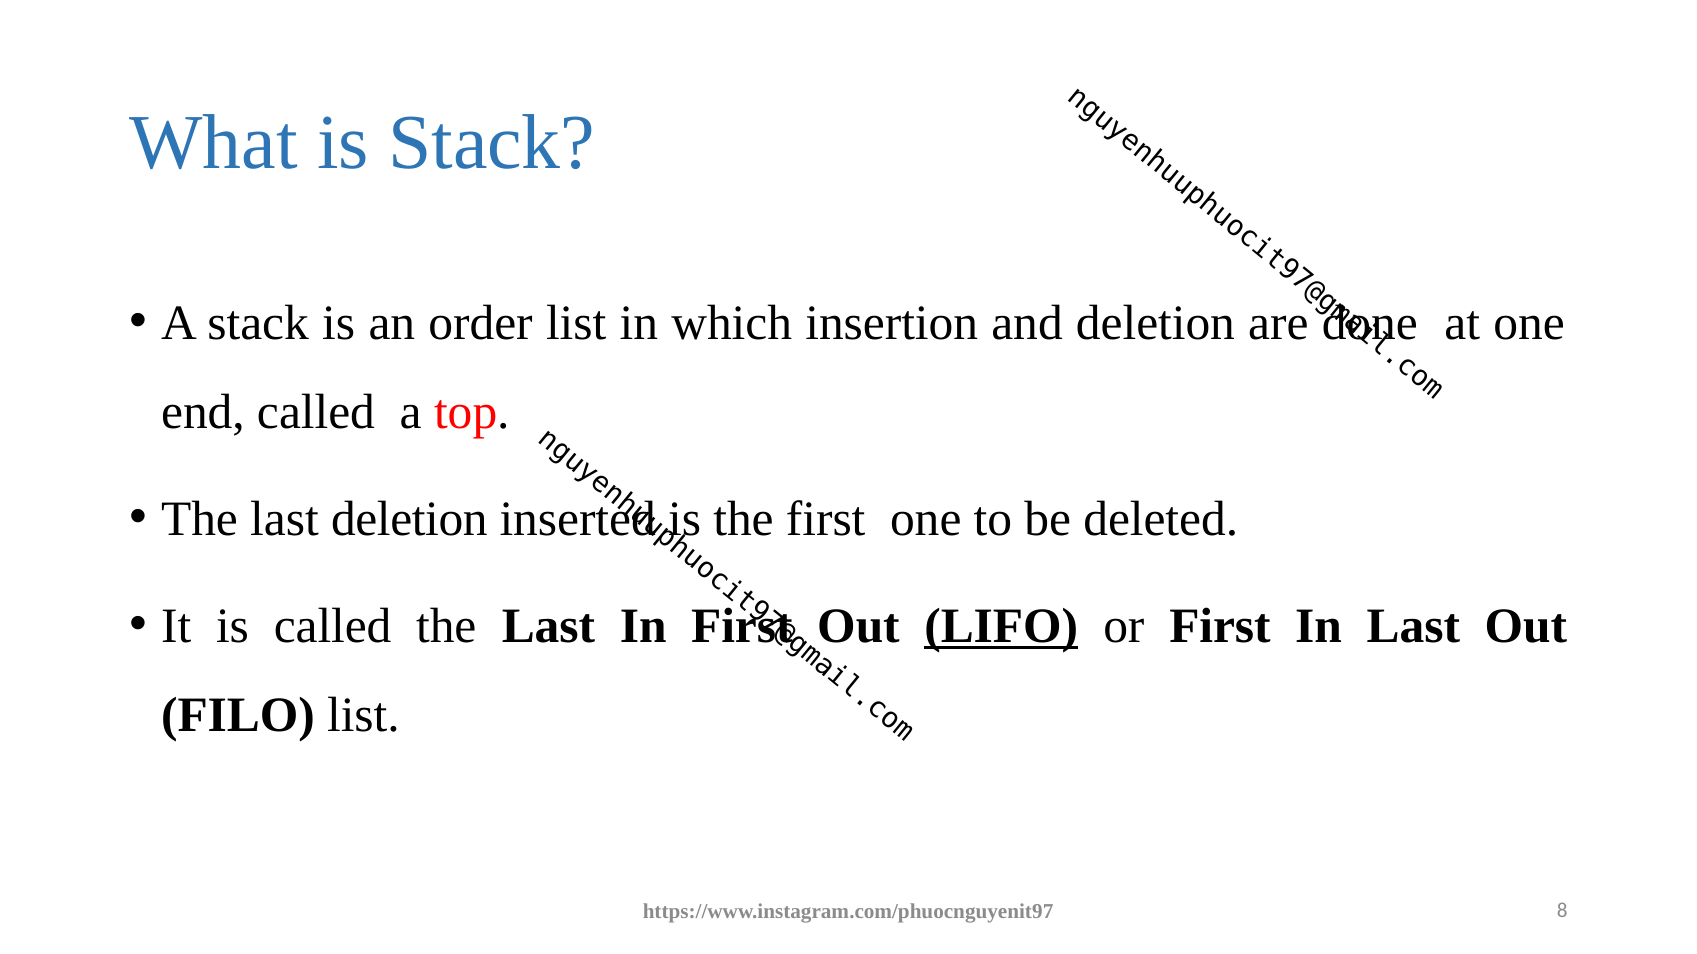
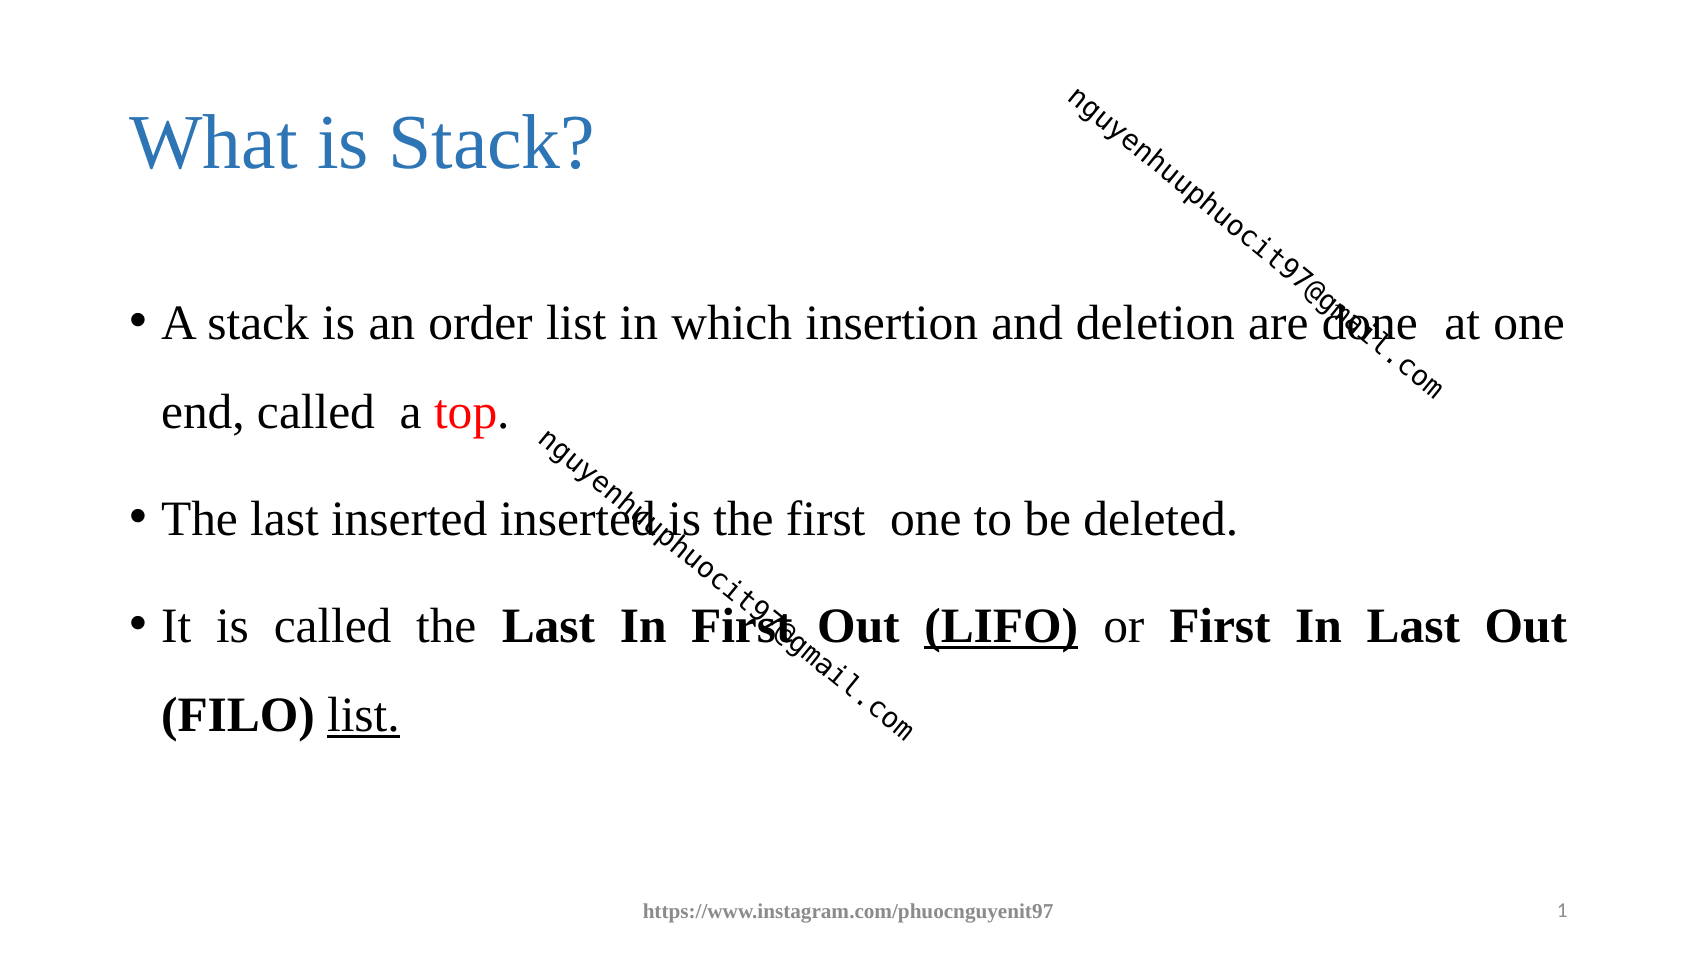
last deletion: deletion -> inserted
list at (363, 715) underline: none -> present
8: 8 -> 1
